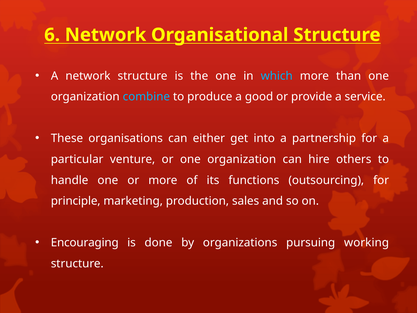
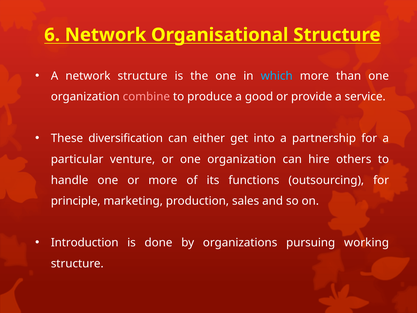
combine colour: light blue -> pink
organisations: organisations -> diversification
Encouraging: Encouraging -> Introduction
